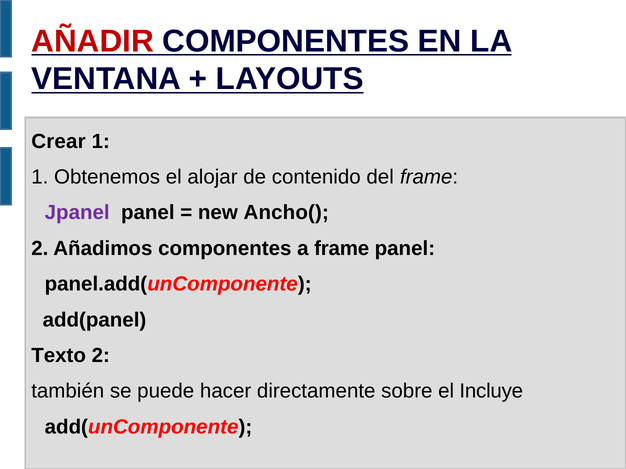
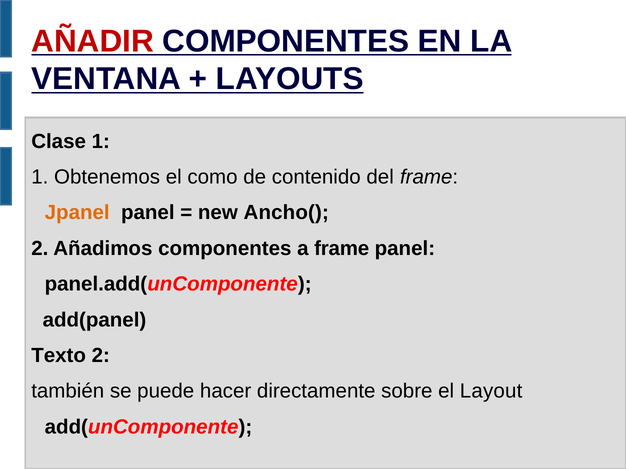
Crear: Crear -> Clase
alojar: alojar -> como
Jpanel colour: purple -> orange
Incluye: Incluye -> Layout
